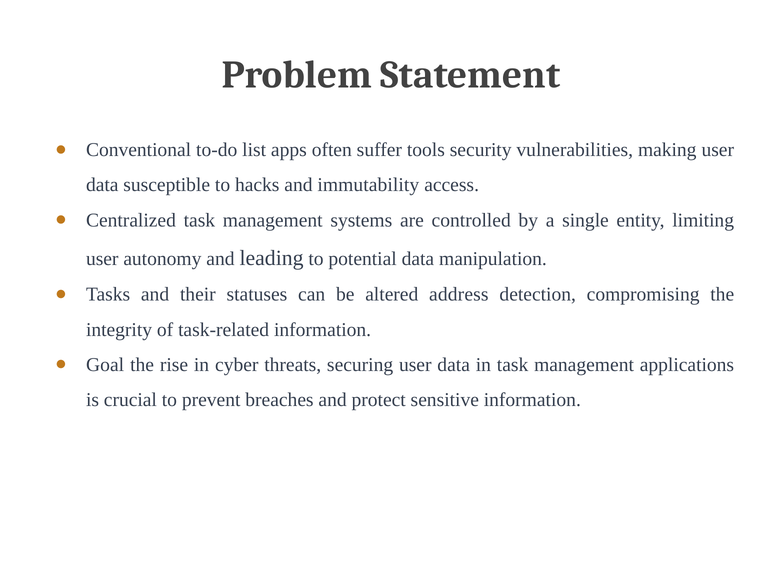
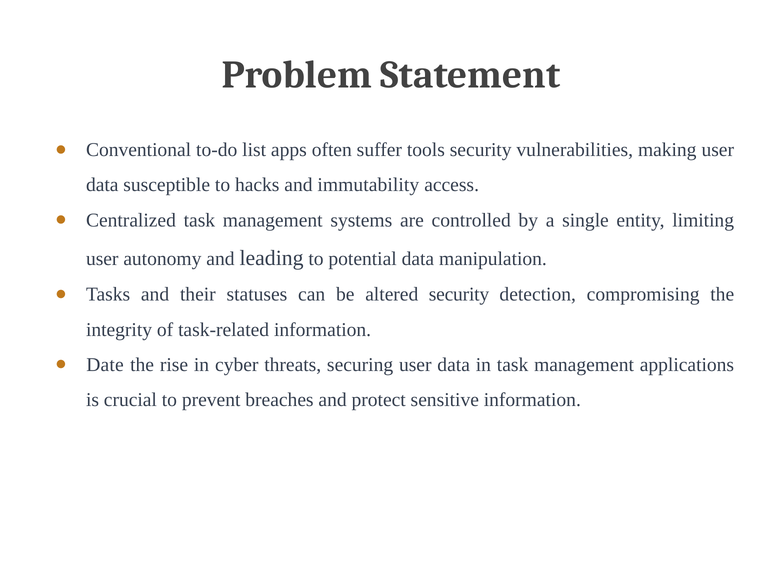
altered address: address -> security
Goal: Goal -> Date
